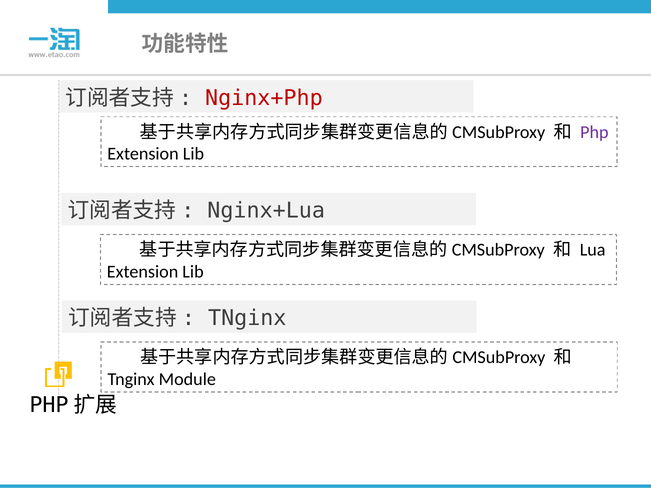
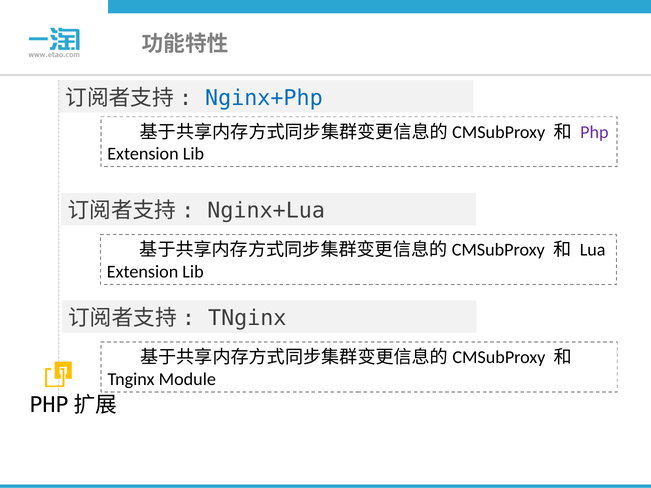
Nginx+Php colour: red -> blue
